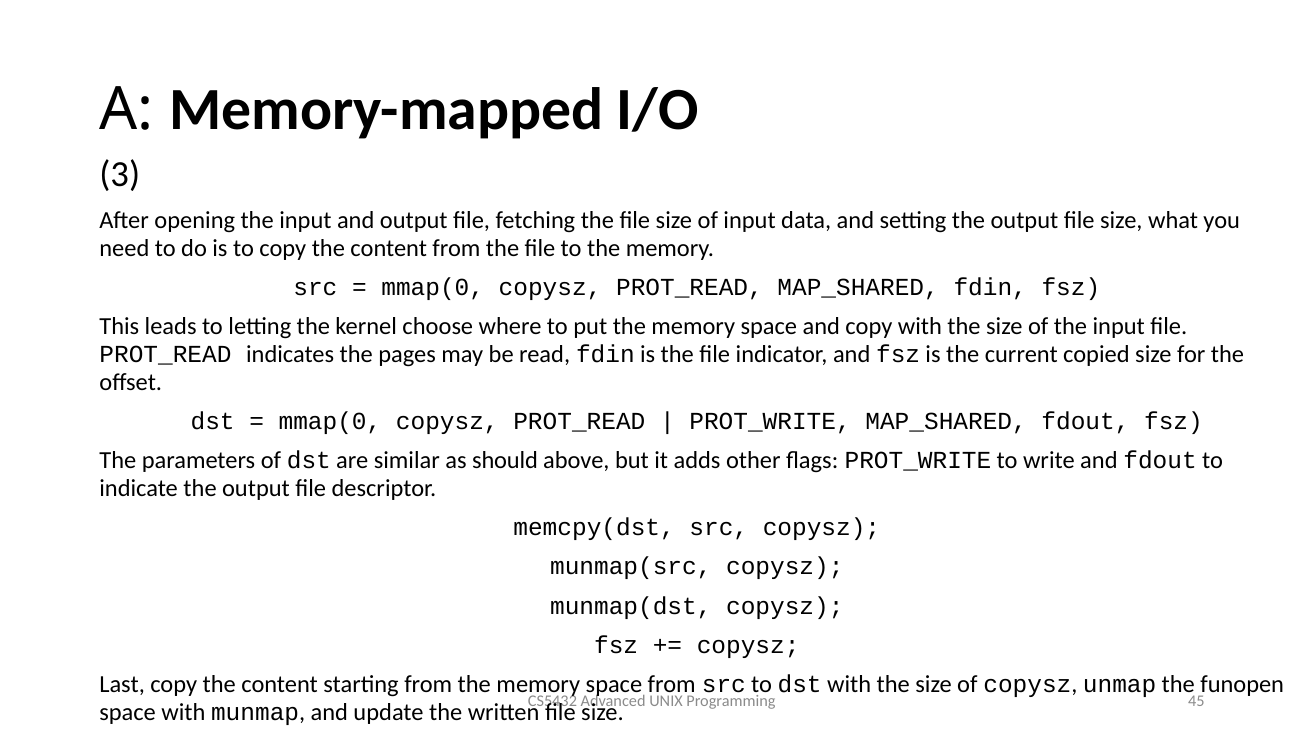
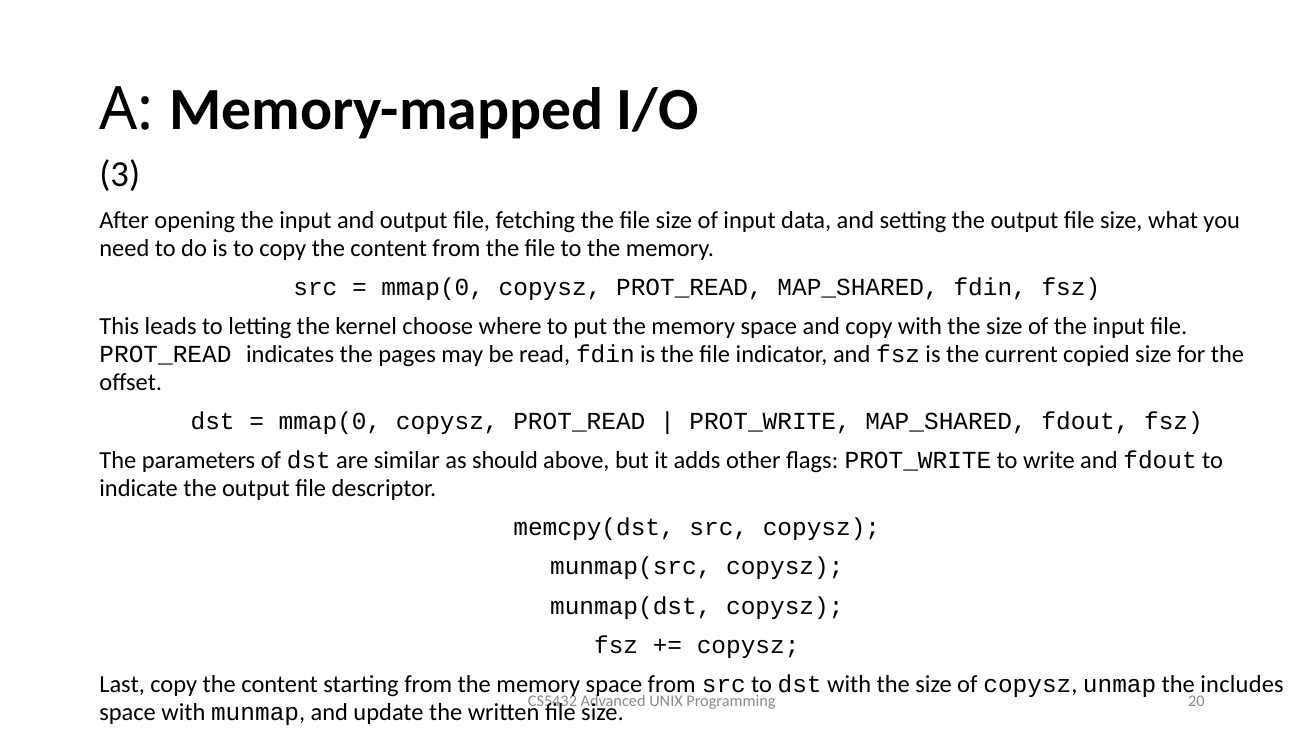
funopen: funopen -> includes
45: 45 -> 20
